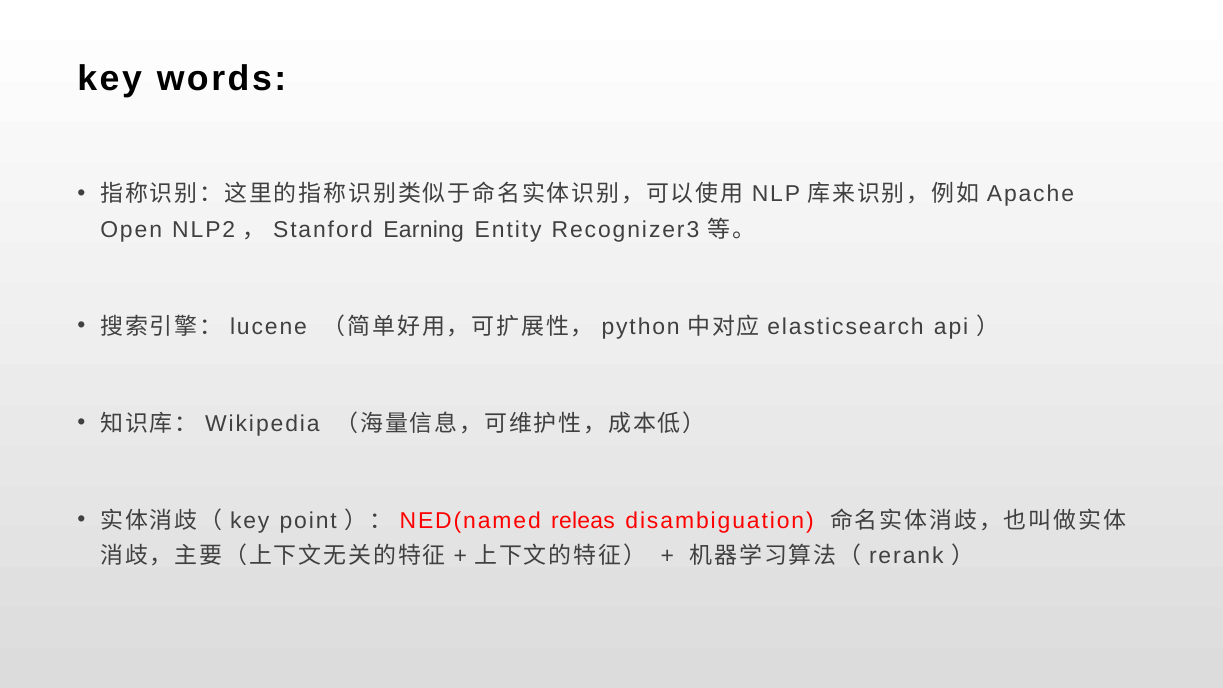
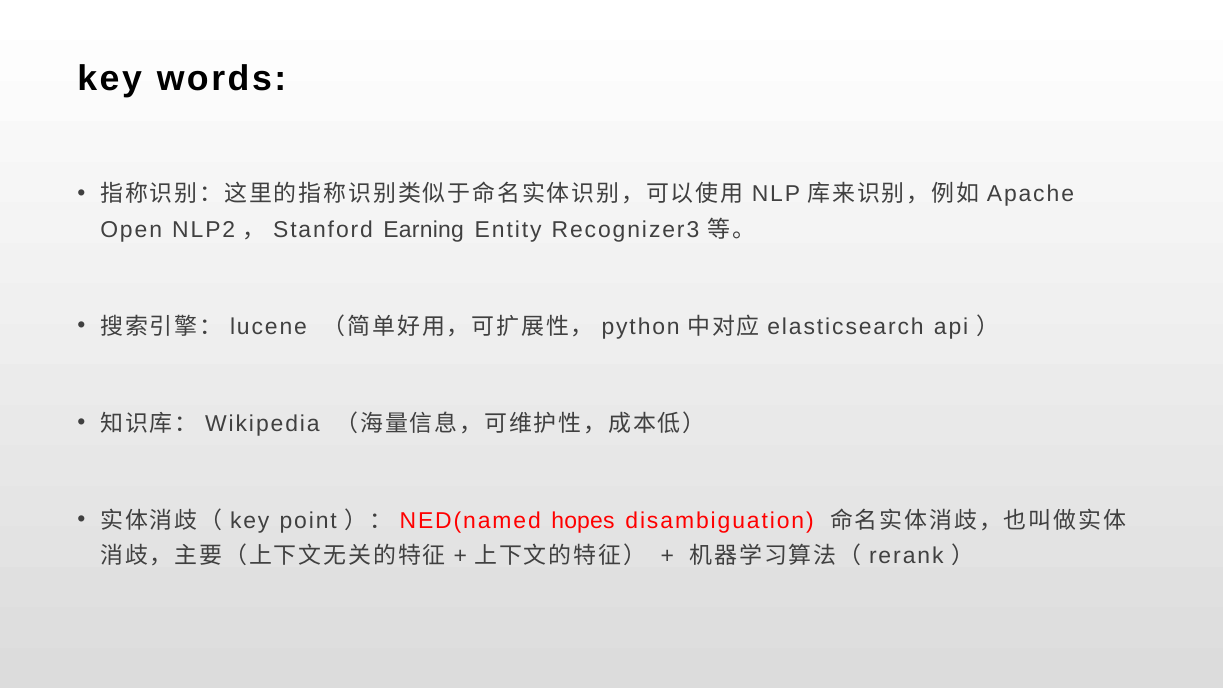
releas: releas -> hopes
